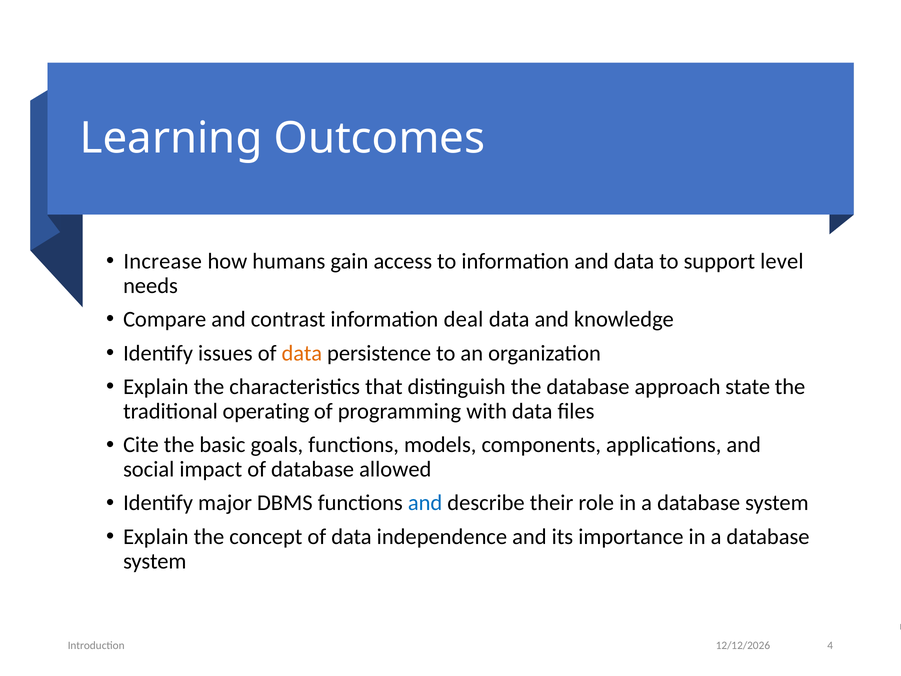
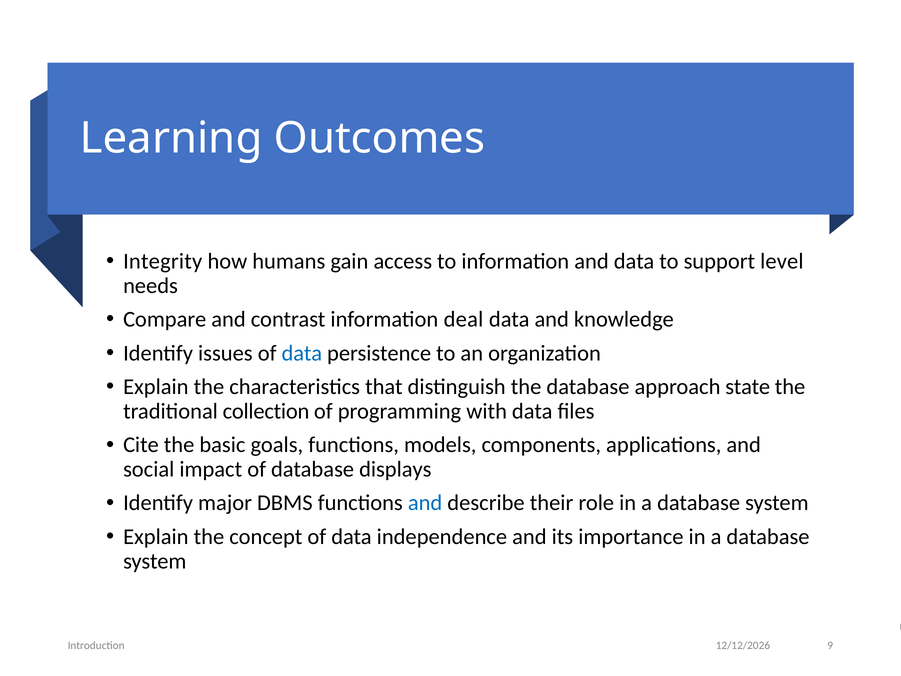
Increase: Increase -> Integrity
data at (302, 353) colour: orange -> blue
operating: operating -> collection
allowed: allowed -> displays
4: 4 -> 9
